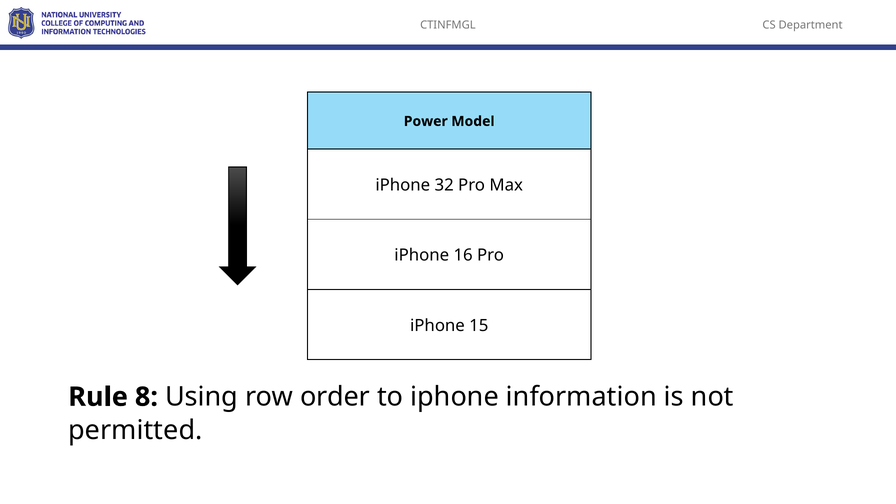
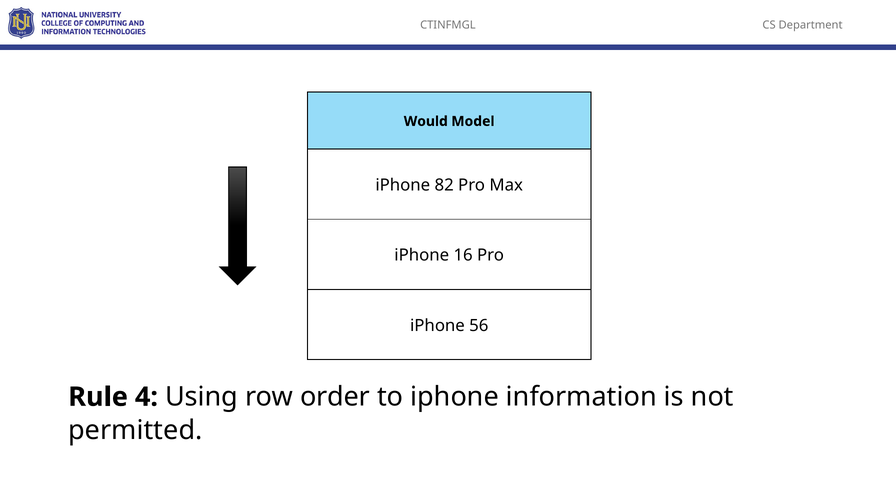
Power: Power -> Would
32: 32 -> 82
15: 15 -> 56
8: 8 -> 4
